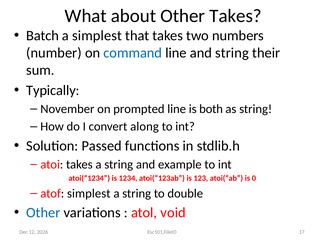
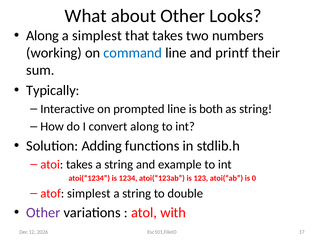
Other Takes: Takes -> Looks
Batch at (43, 36): Batch -> Along
number: number -> working
and string: string -> printf
November: November -> Interactive
Passed: Passed -> Adding
Other at (43, 213) colour: blue -> purple
void: void -> with
